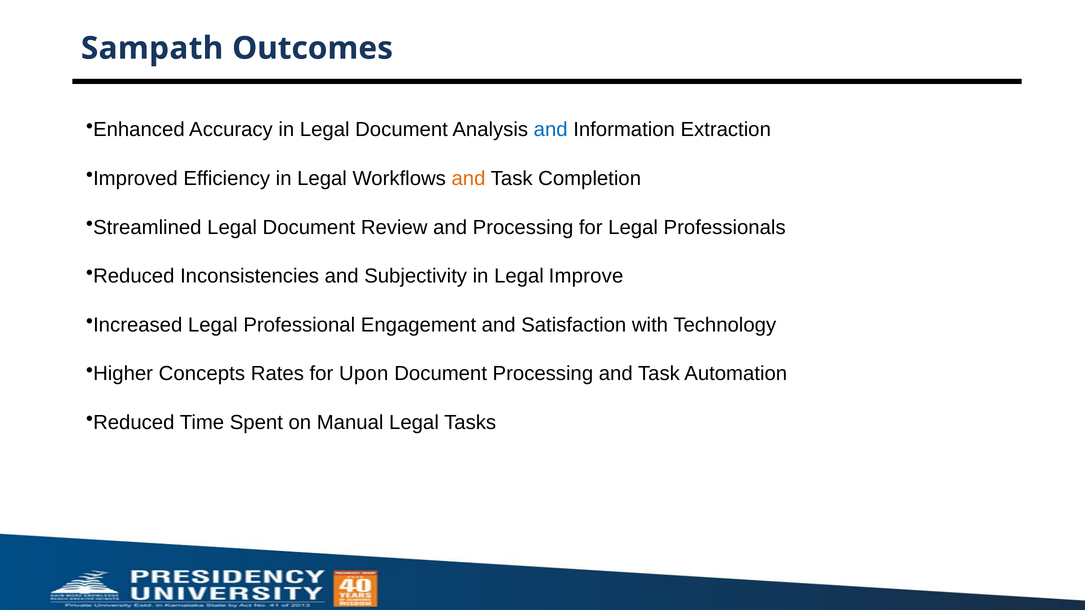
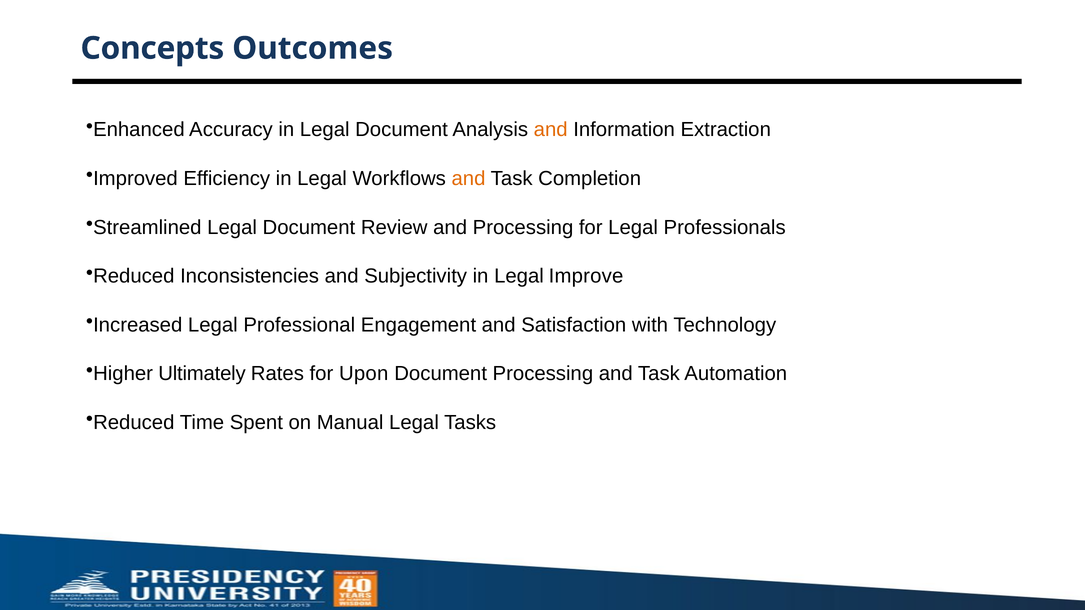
Sampath: Sampath -> Concepts
and at (551, 130) colour: blue -> orange
Concepts: Concepts -> Ultimately
